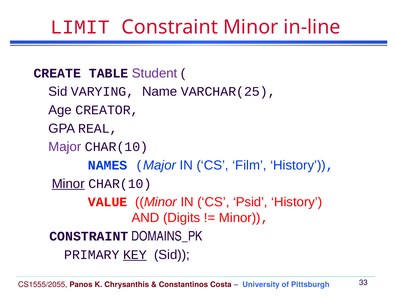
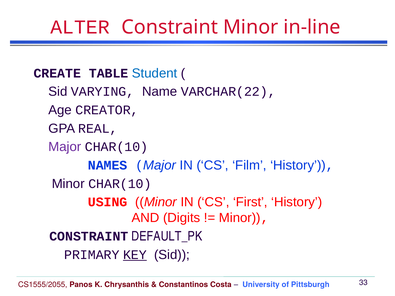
LIMIT: LIMIT -> ALTER
Student colour: purple -> blue
VARCHAR(25: VARCHAR(25 -> VARCHAR(22
Minor at (68, 184) underline: present -> none
VALUE: VALUE -> USING
Psid: Psid -> First
DOMAINS_PK: DOMAINS_PK -> DEFAULT_PK
